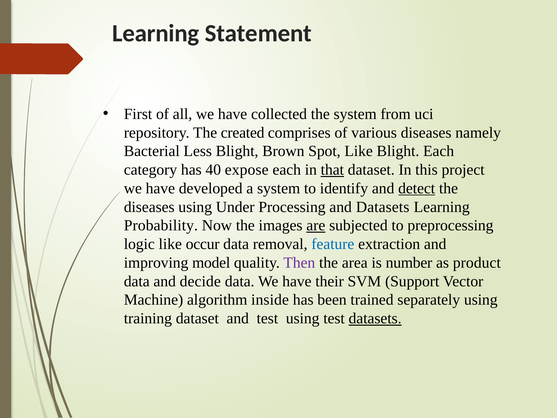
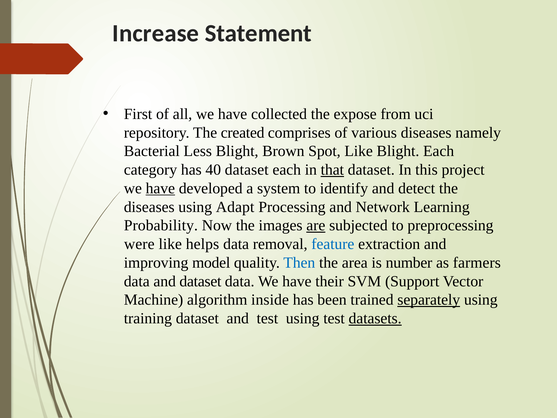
Learning at (156, 33): Learning -> Increase
the system: system -> expose
40 expose: expose -> dataset
have at (160, 188) underline: none -> present
detect underline: present -> none
Under: Under -> Adapt
and Datasets: Datasets -> Network
logic: logic -> were
occur: occur -> helps
Then colour: purple -> blue
product: product -> farmers
and decide: decide -> dataset
separately underline: none -> present
